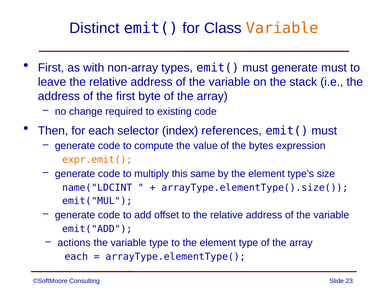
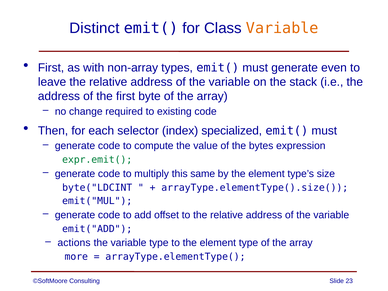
generate must: must -> even
references: references -> specialized
expr.emit( colour: orange -> green
name("LDCINT: name("LDCINT -> byte("LDCINT
each at (76, 257): each -> more
